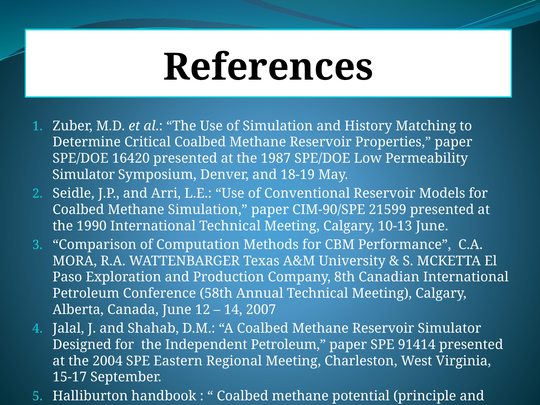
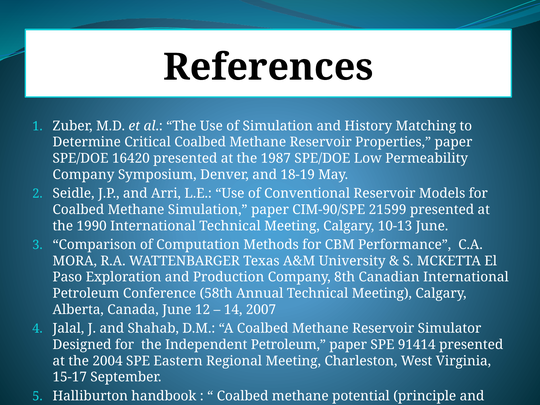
Simulator at (84, 175): Simulator -> Company
